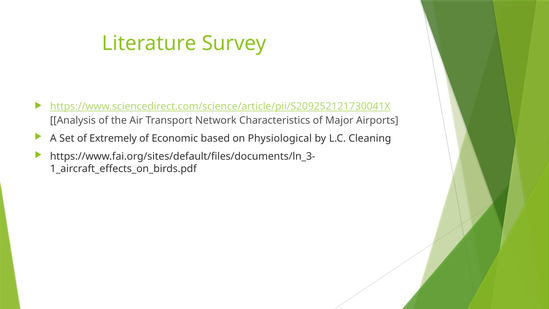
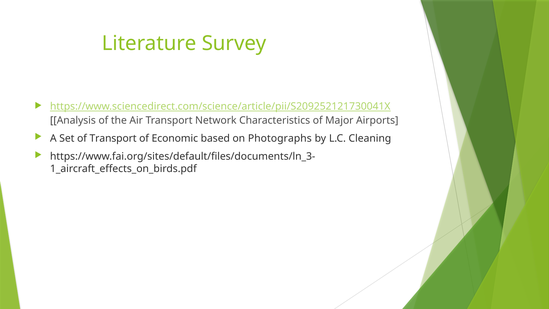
of Extremely: Extremely -> Transport
Physiological: Physiological -> Photographs
